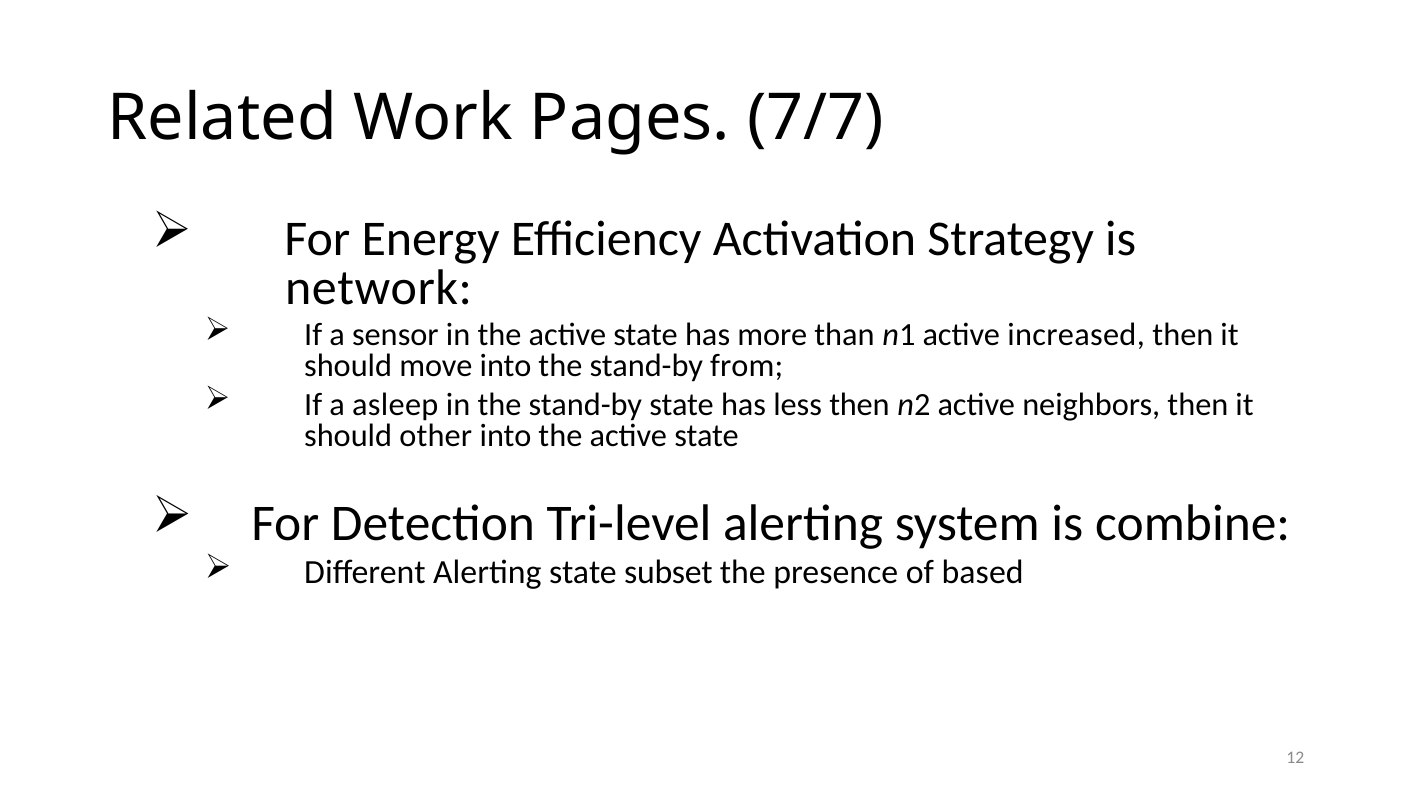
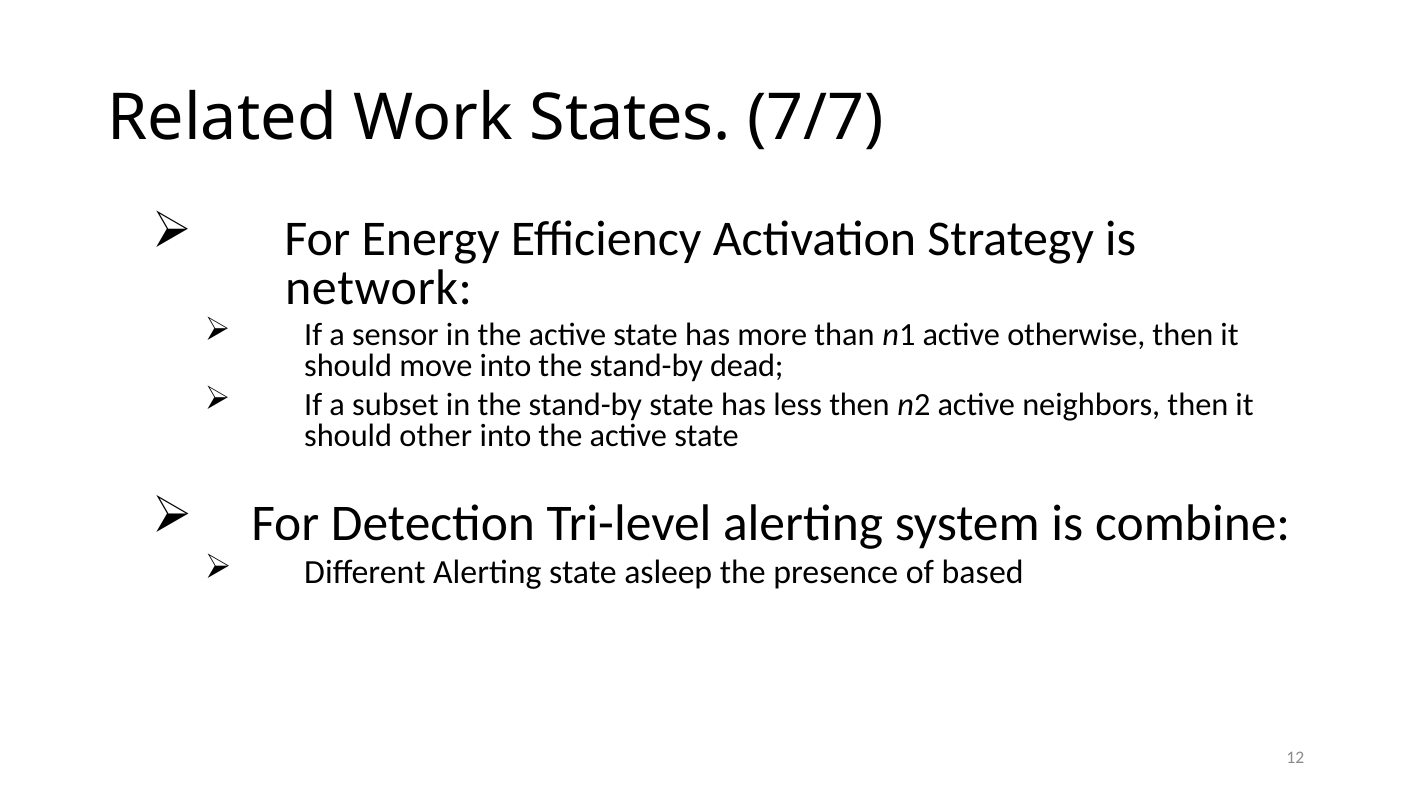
Pages: Pages -> States
increased: increased -> otherwise
from: from -> dead
asleep: asleep -> subset
subset: subset -> asleep
